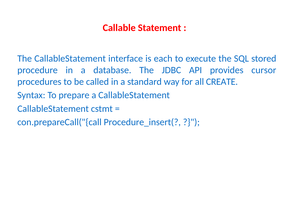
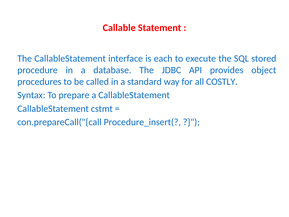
cursor: cursor -> object
CREATE: CREATE -> COSTLY
